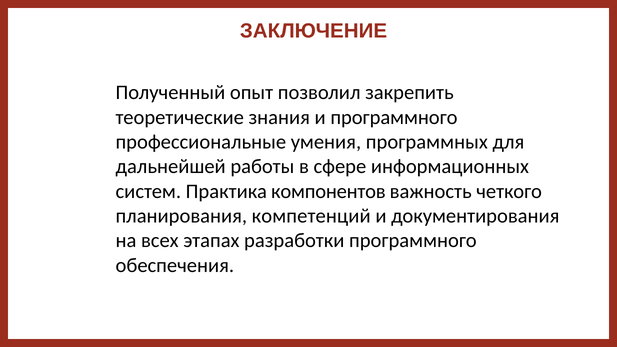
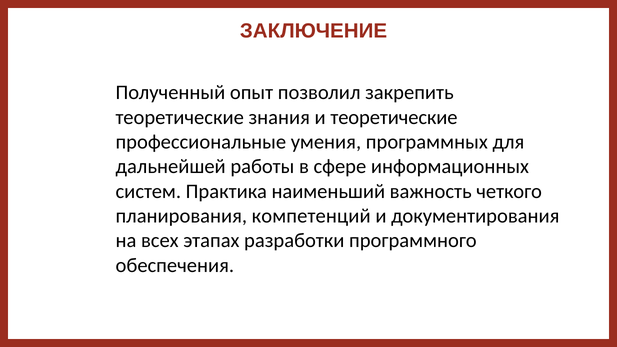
и программного: программного -> теоретические
компонентов: компонентов -> наименьший
